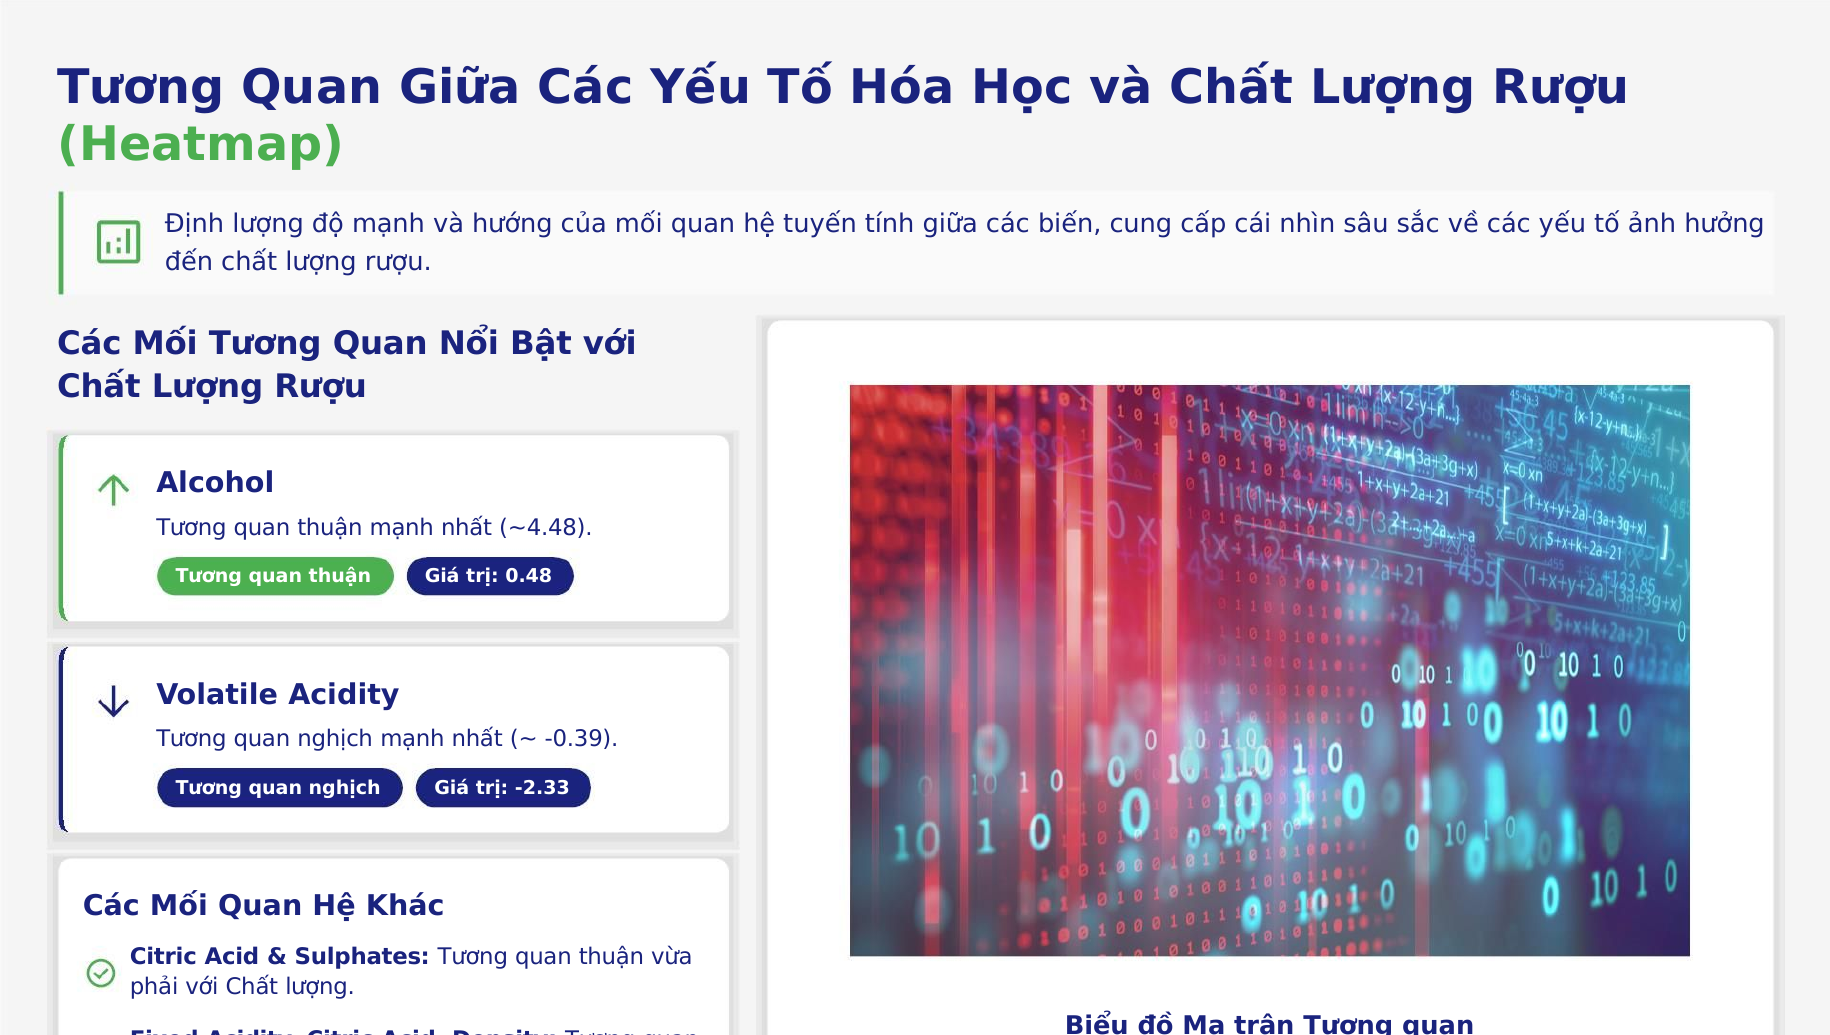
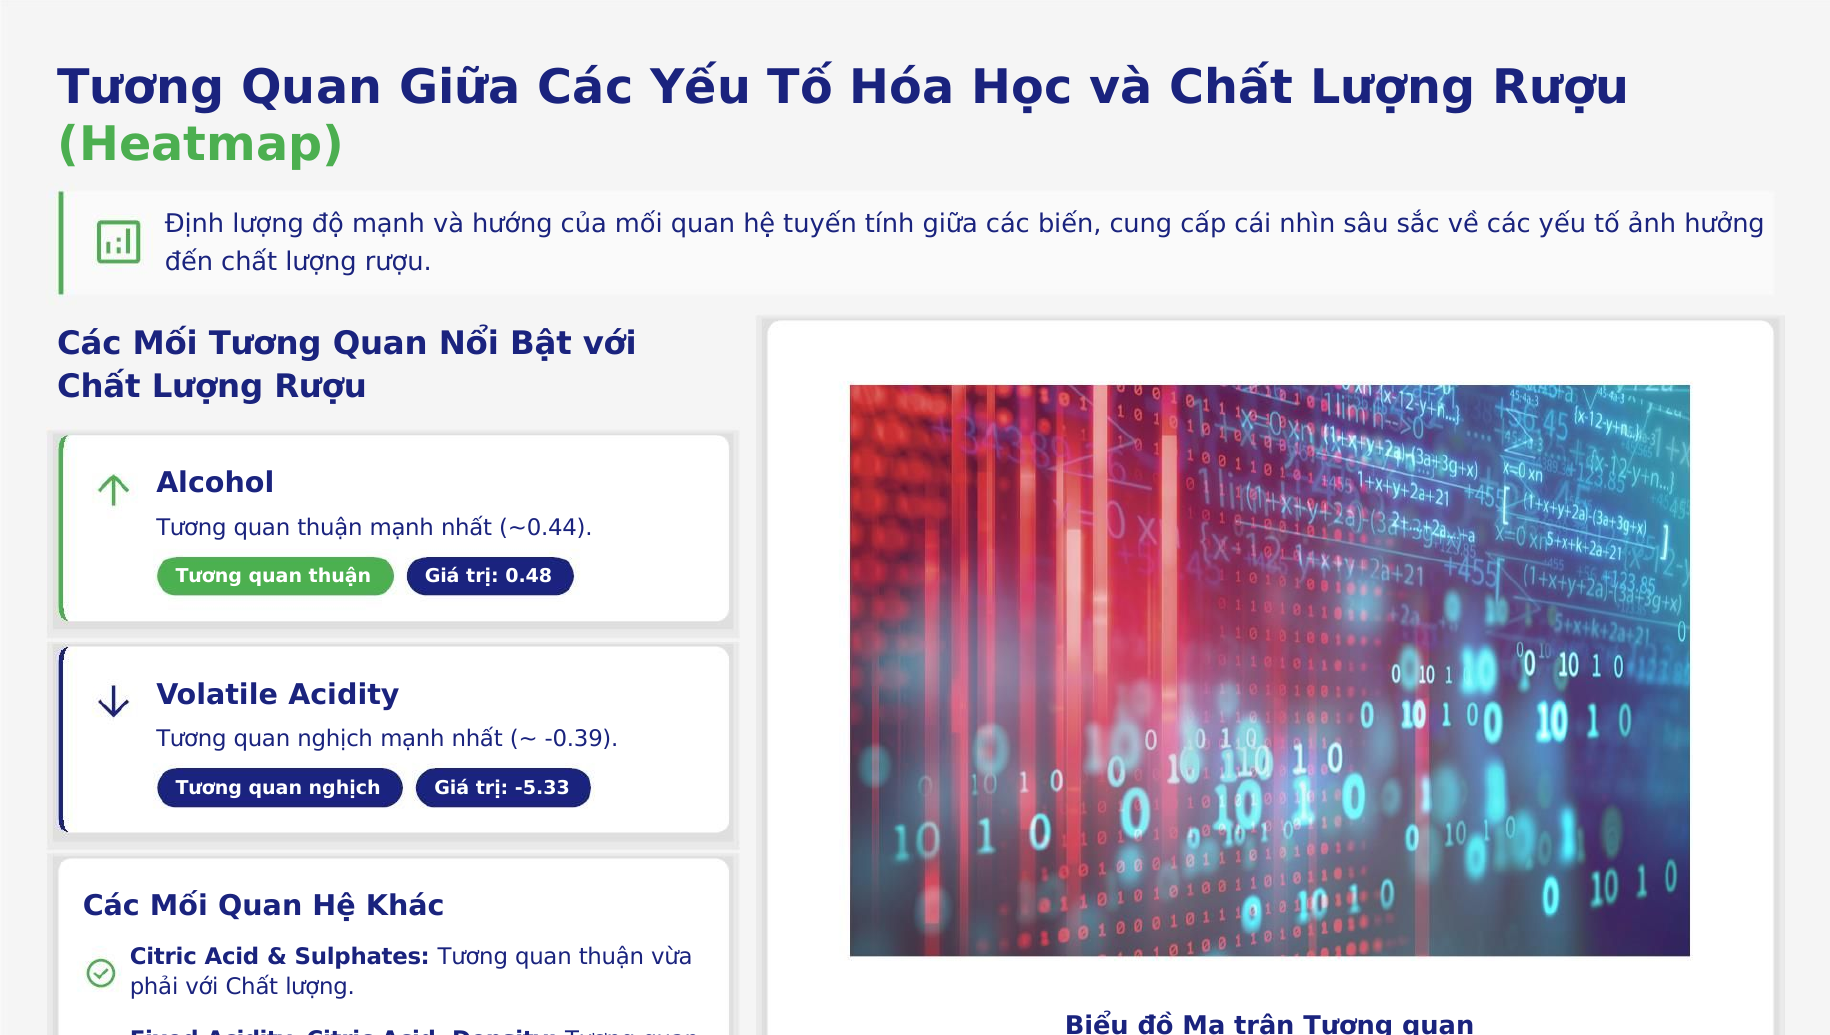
~4.48: ~4.48 -> ~0.44
-2.33: -2.33 -> -5.33
